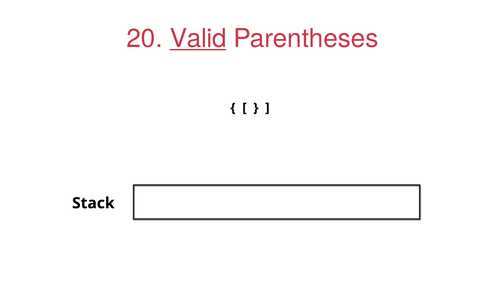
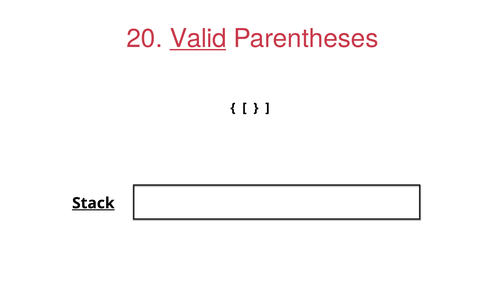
Stack underline: none -> present
